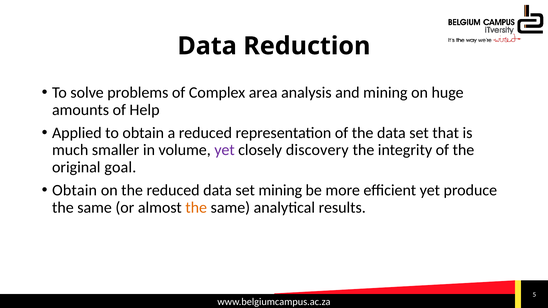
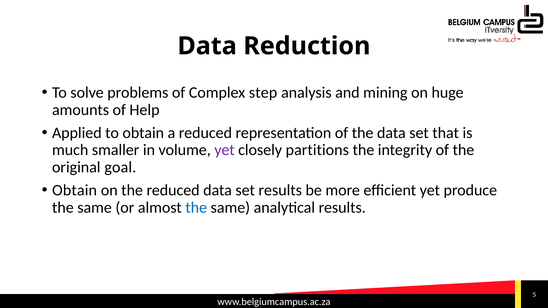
area: area -> step
discovery: discovery -> partitions
set mining: mining -> results
the at (196, 208) colour: orange -> blue
